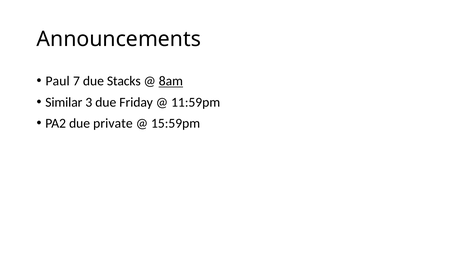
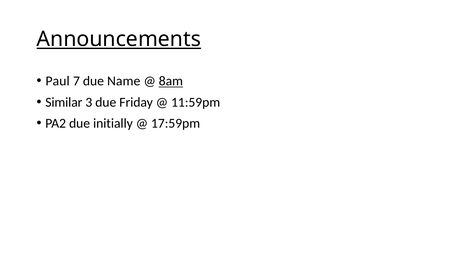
Announcements underline: none -> present
Stacks: Stacks -> Name
private: private -> initially
15:59pm: 15:59pm -> 17:59pm
